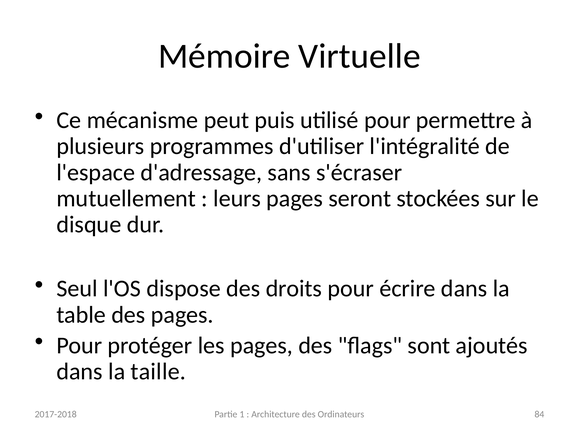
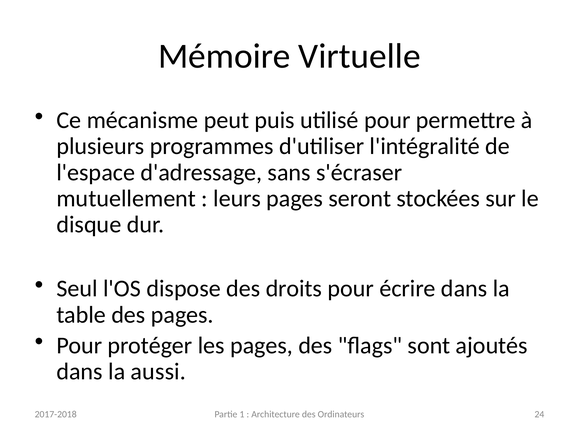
taille: taille -> aussi
84: 84 -> 24
